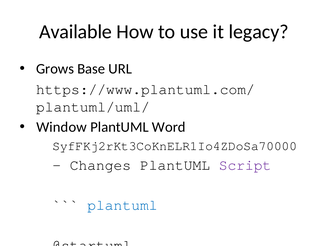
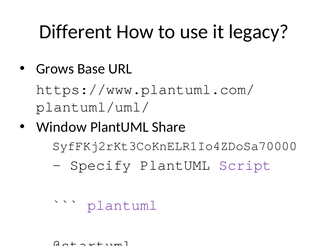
Available: Available -> Different
Word: Word -> Share
Changes: Changes -> Specify
plantuml at (122, 205) colour: blue -> purple
